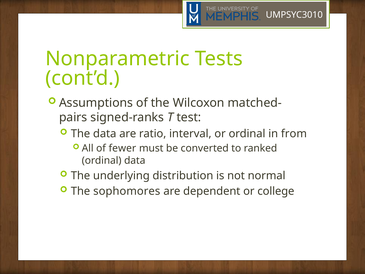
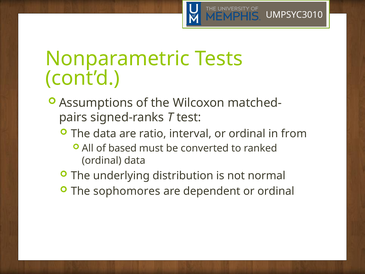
fewer: fewer -> based
dependent or college: college -> ordinal
